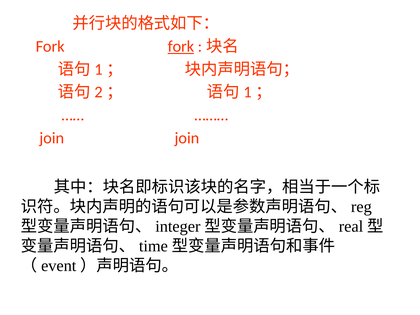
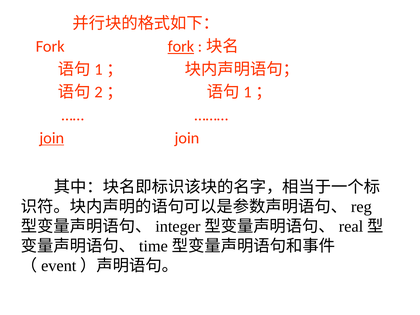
join at (52, 138) underline: none -> present
